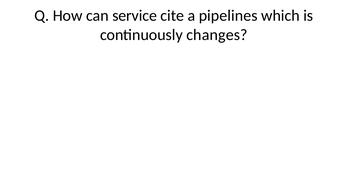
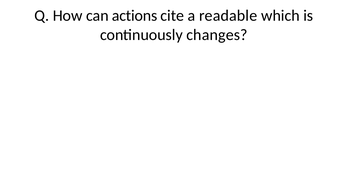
service: service -> actions
pipelines: pipelines -> readable
